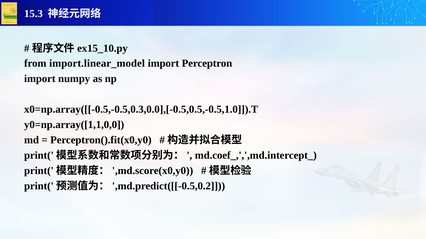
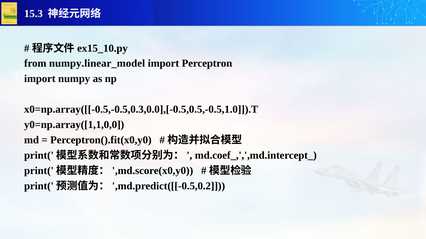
import.linear_model: import.linear_model -> numpy.linear_model
